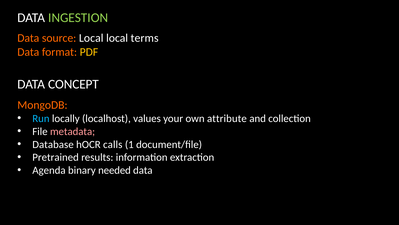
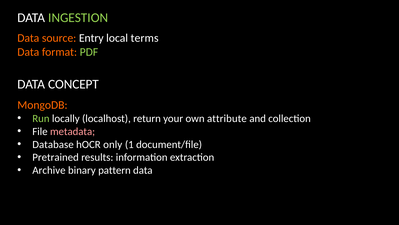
source Local: Local -> Entry
PDF colour: yellow -> light green
Run colour: light blue -> light green
values: values -> return
calls: calls -> only
Agenda: Agenda -> Archive
needed: needed -> pattern
